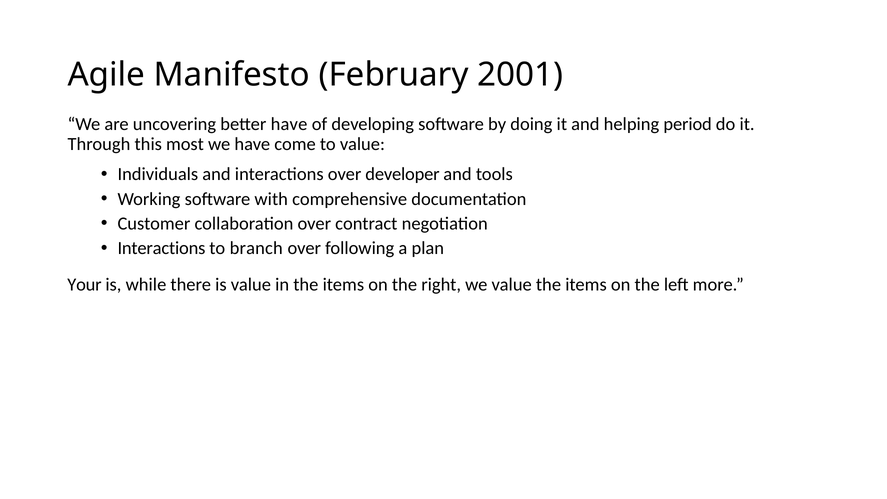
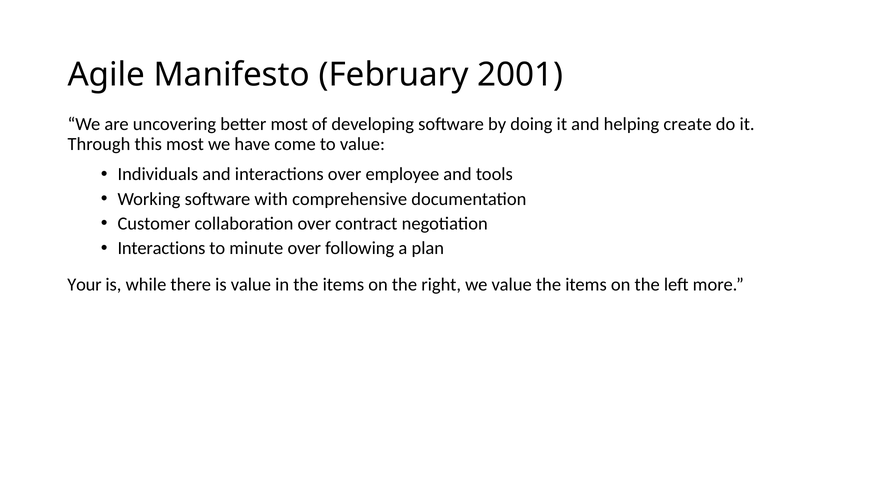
better have: have -> most
period: period -> create
developer: developer -> employee
branch: branch -> minute
